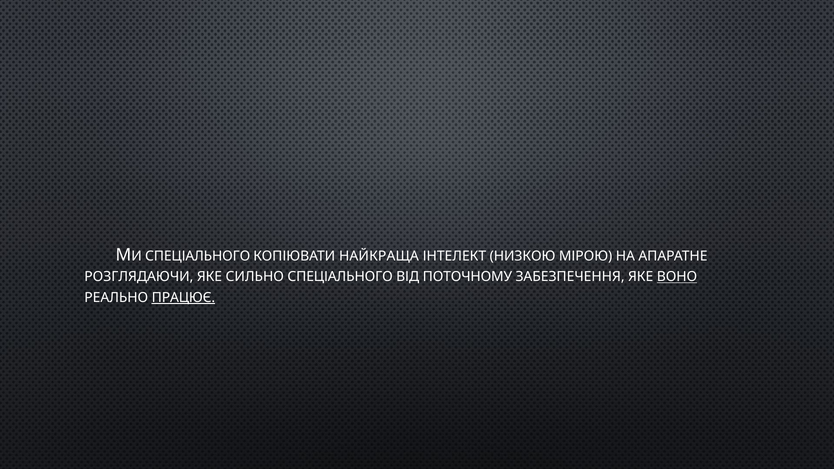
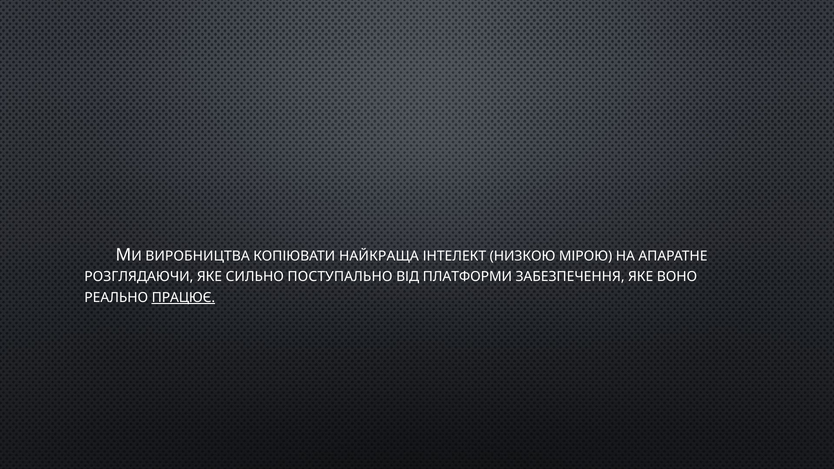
СПЕЦІАЛЬНОГО at (198, 256): СПЕЦІАЛЬНОГО -> ВИРОБНИЦТВА
СИЛЬНО СПЕЦІАЛЬНОГО: СПЕЦІАЛЬНОГО -> ПОСТУПАЛЬНО
ПОТОЧНОМУ: ПОТОЧНОМУ -> ПЛАТФОРМИ
ВОНО underline: present -> none
